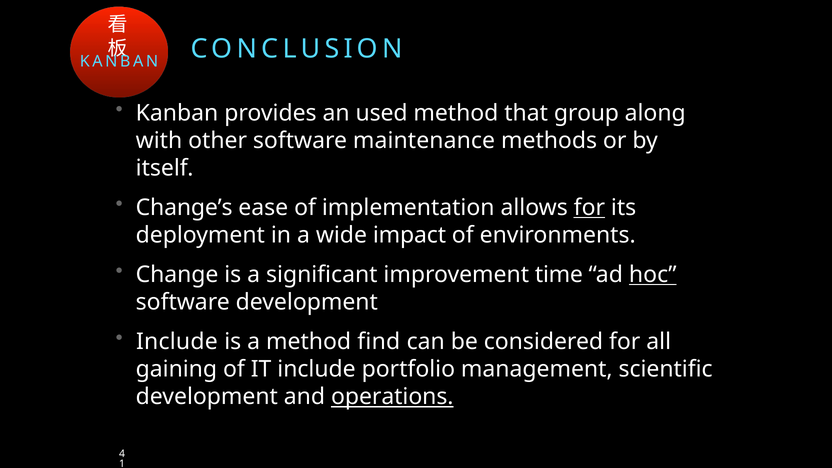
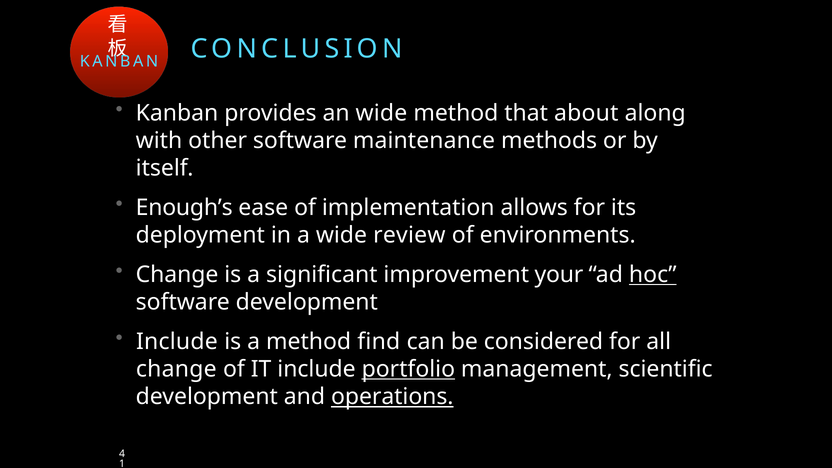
an used: used -> wide
group: group -> about
Change’s: Change’s -> Enough’s
for at (589, 208) underline: present -> none
impact: impact -> review
time: time -> your
gaining at (176, 369): gaining -> change
portfolio underline: none -> present
